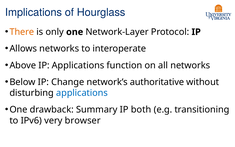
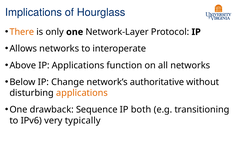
applications at (82, 93) colour: blue -> orange
Summary: Summary -> Sequence
browser: browser -> typically
